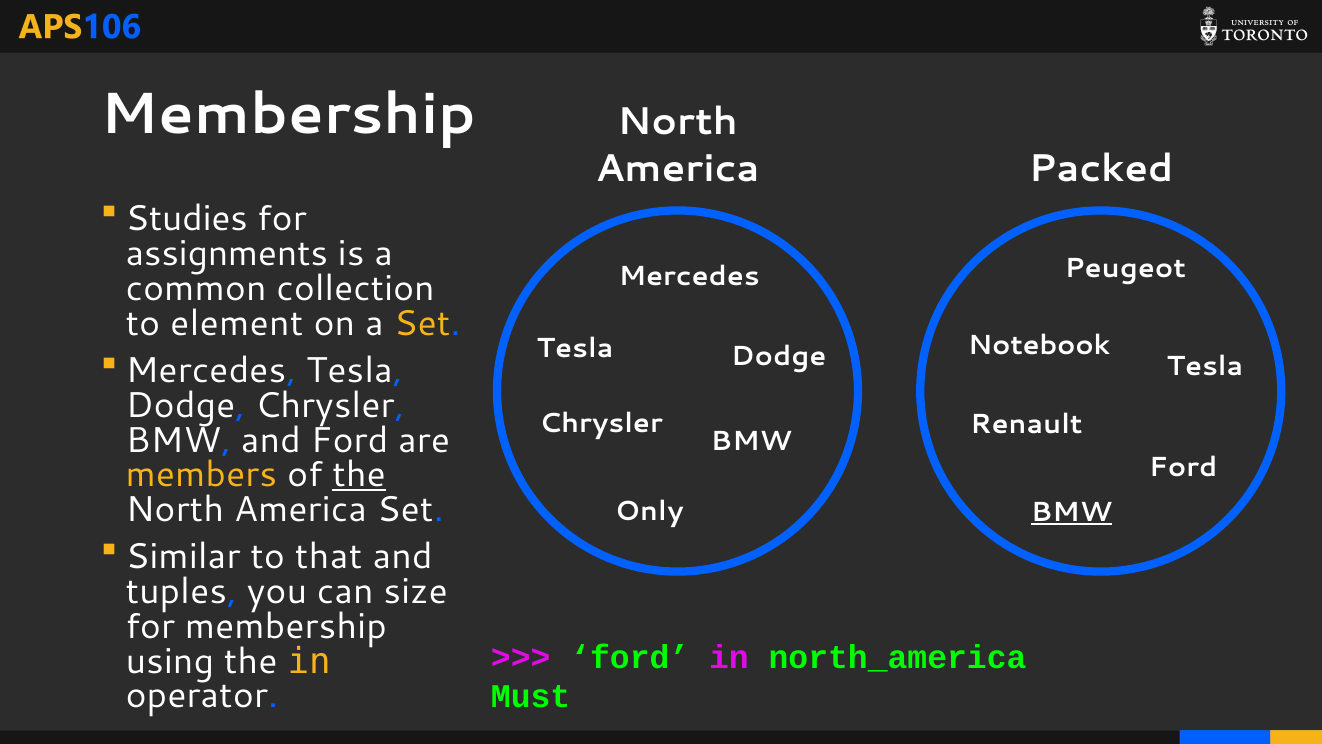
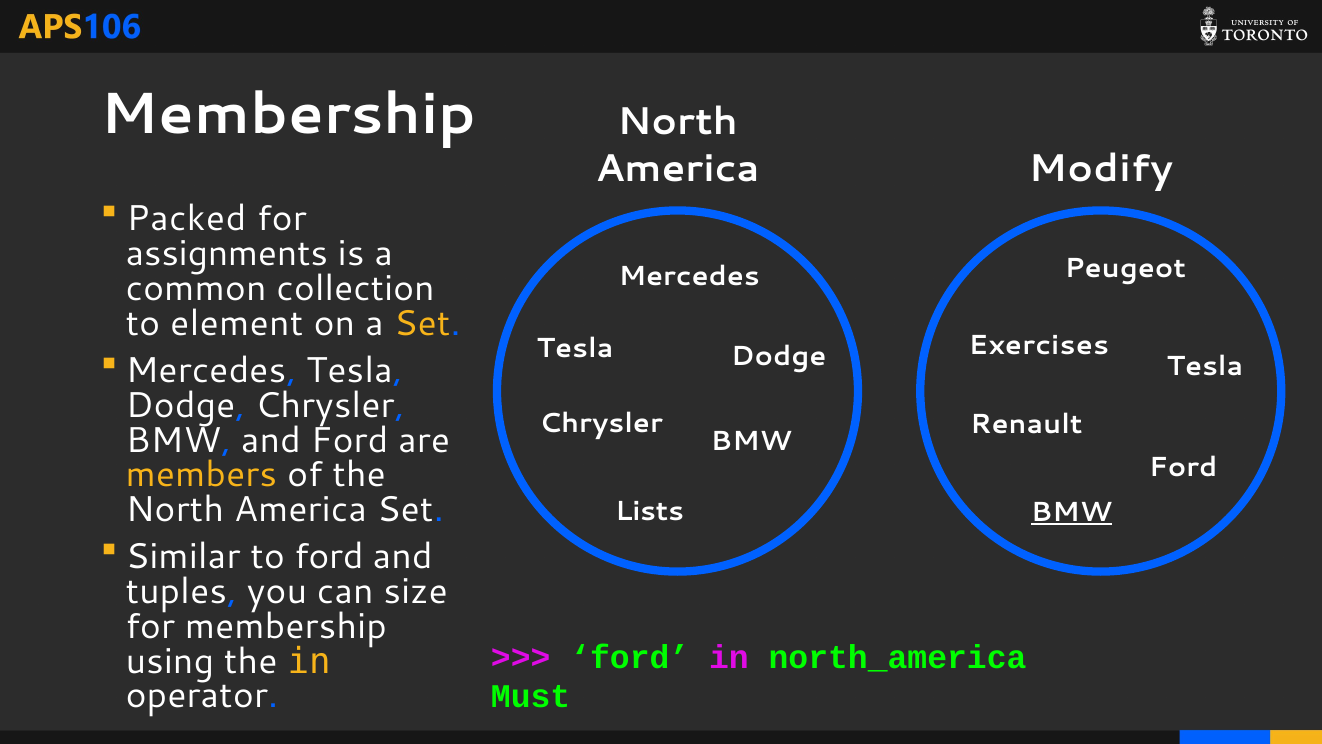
Packed: Packed -> Modify
Studies: Studies -> Packed
Notebook: Notebook -> Exercises
the at (359, 475) underline: present -> none
Only: Only -> Lists
to that: that -> ford
